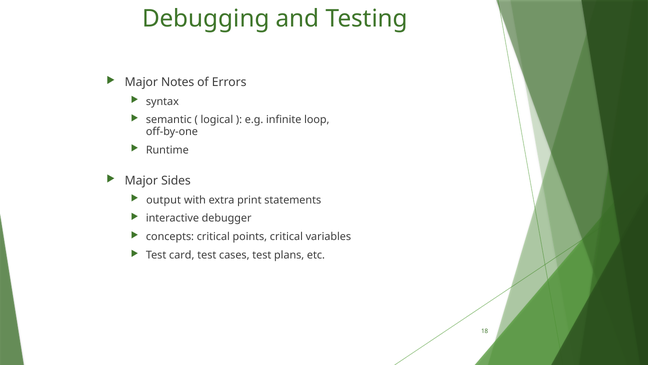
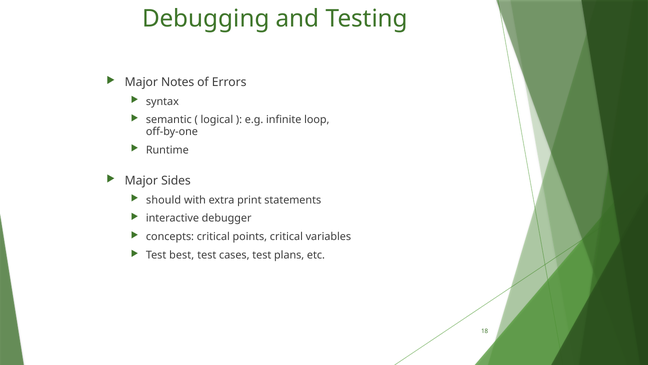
output: output -> should
card: card -> best
